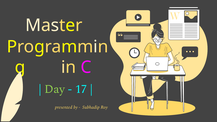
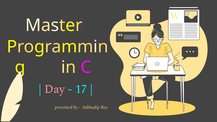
Day colour: light green -> pink
